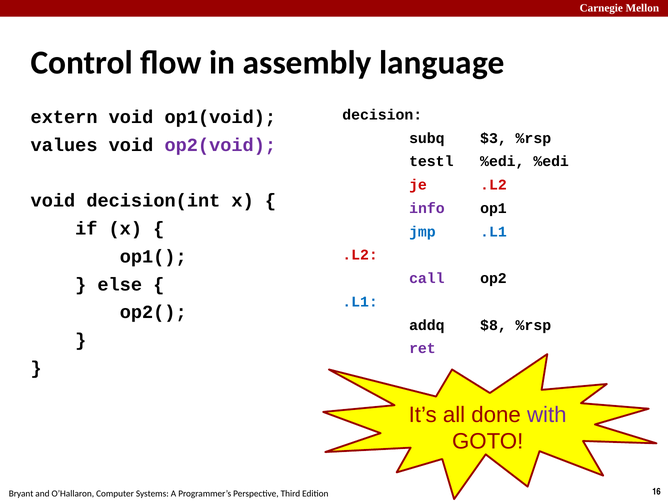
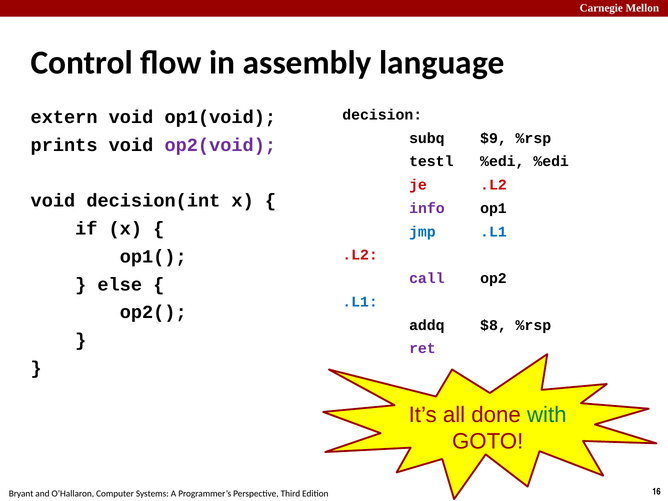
$3: $3 -> $9
values: values -> prints
with colour: purple -> green
